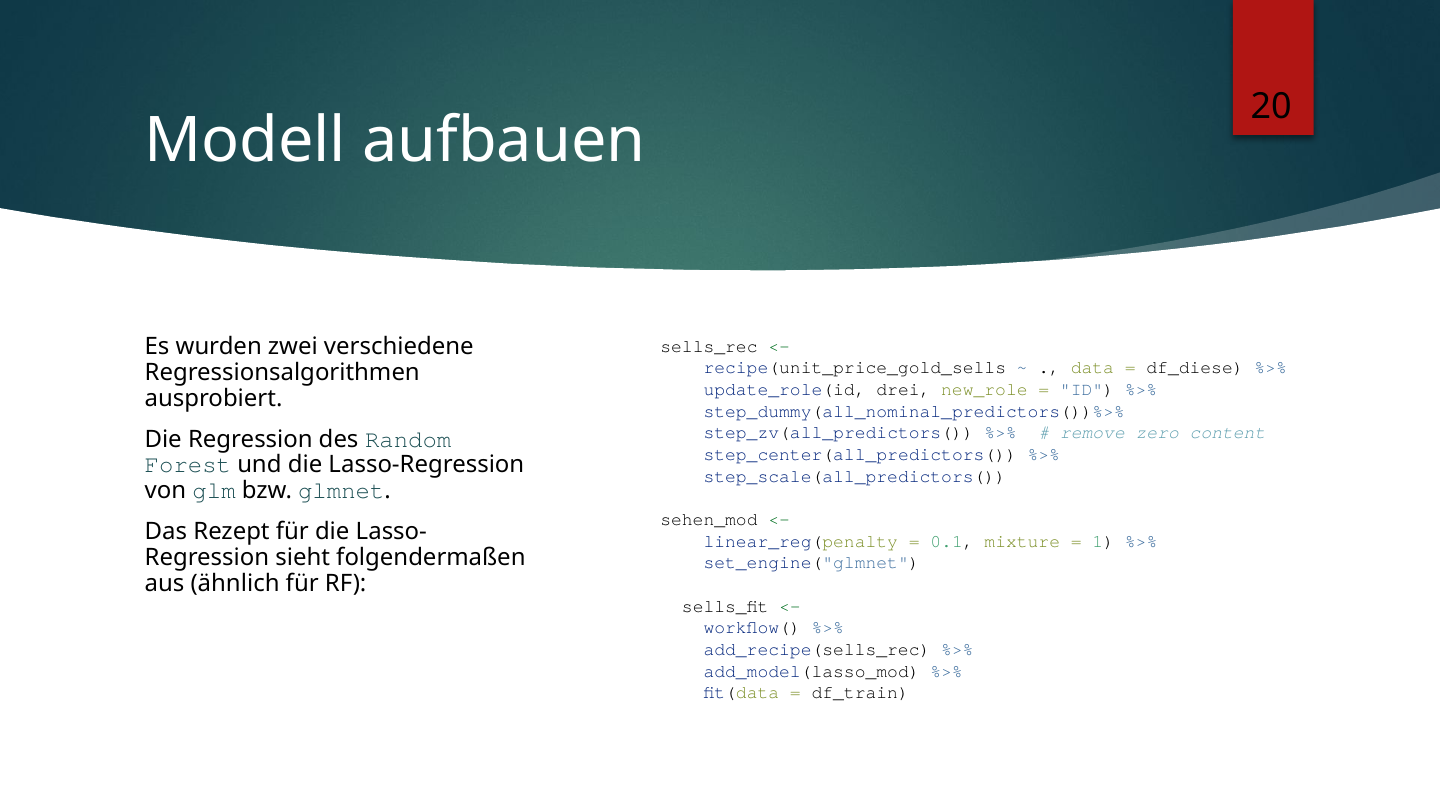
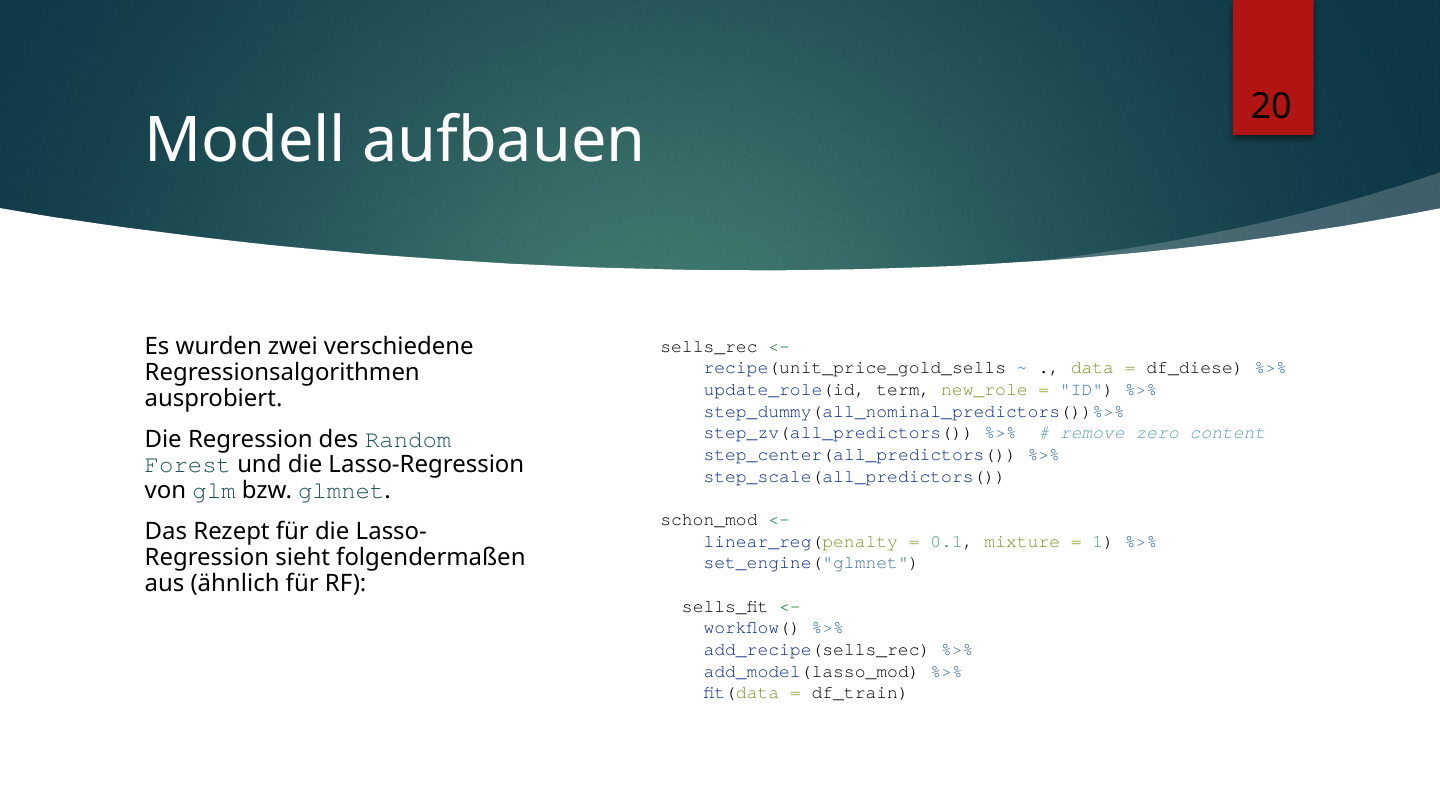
drei: drei -> term
sehen_mod: sehen_mod -> schon_mod
